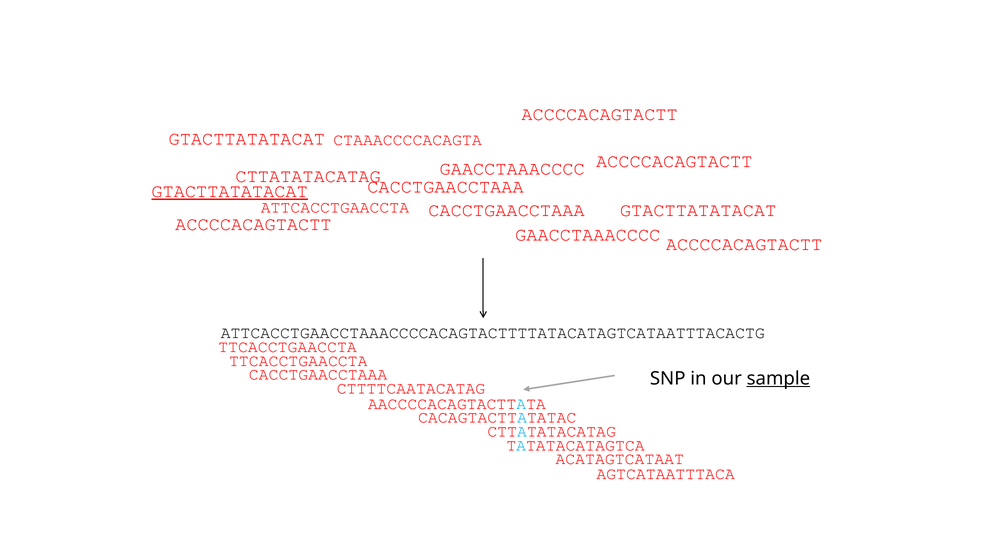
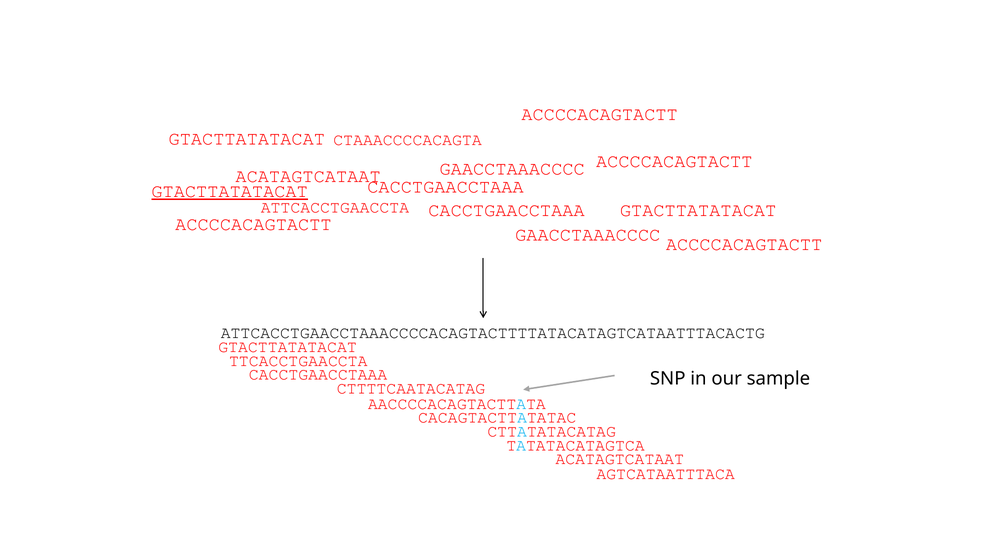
CTTATATACATAG at (308, 176): CTTATATACATAG -> ACATAGTCATAAT
TTCACCTGAACCTA at (288, 346): TTCACCTGAACCTA -> GTACTTATATACAT
sample underline: present -> none
